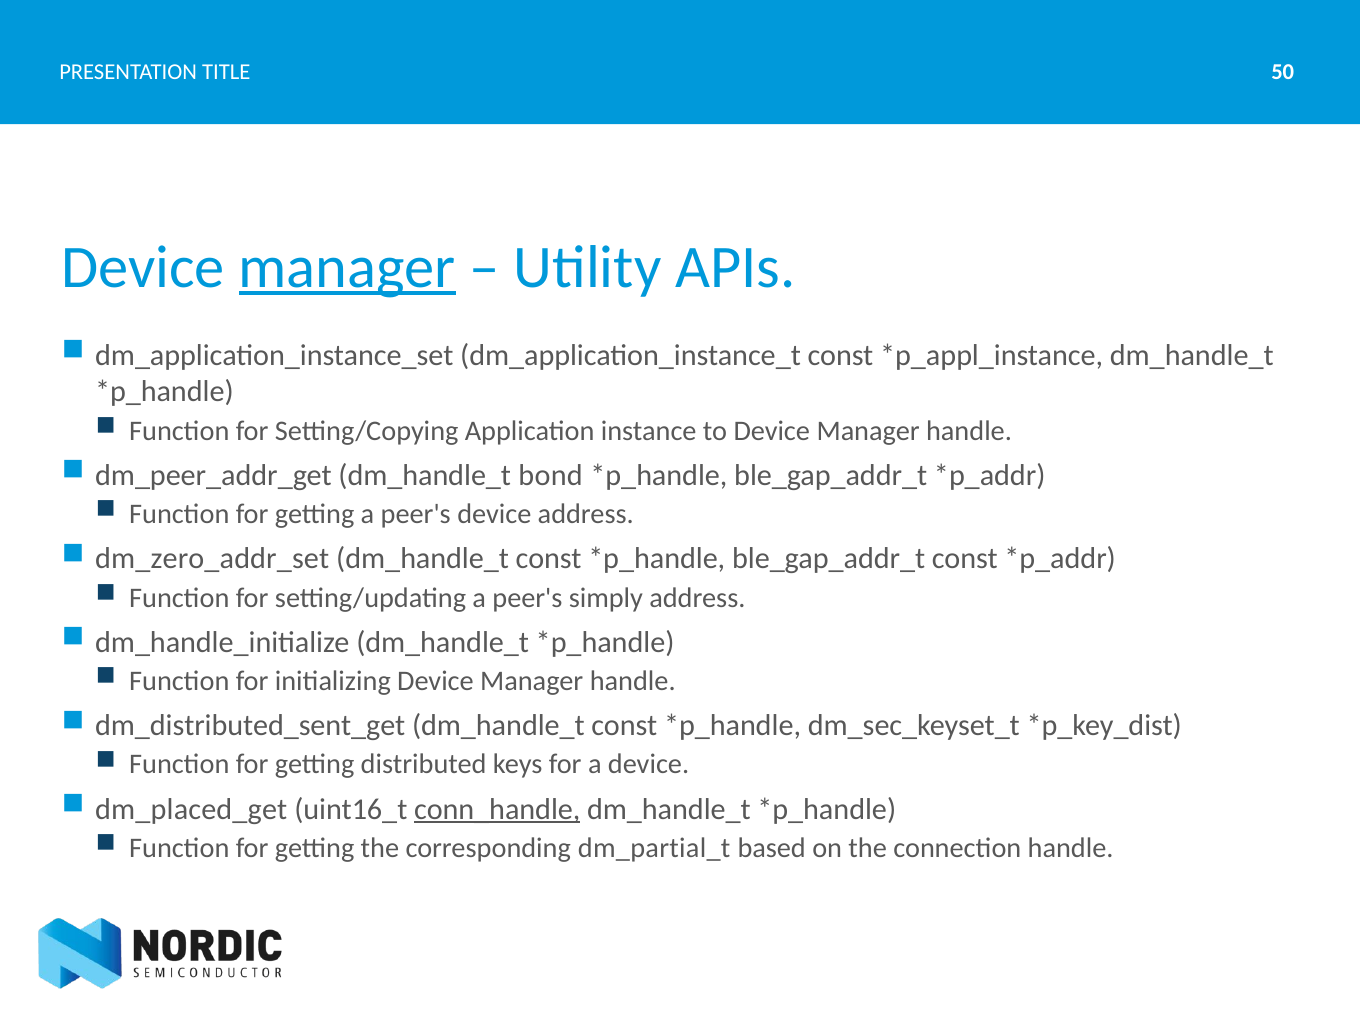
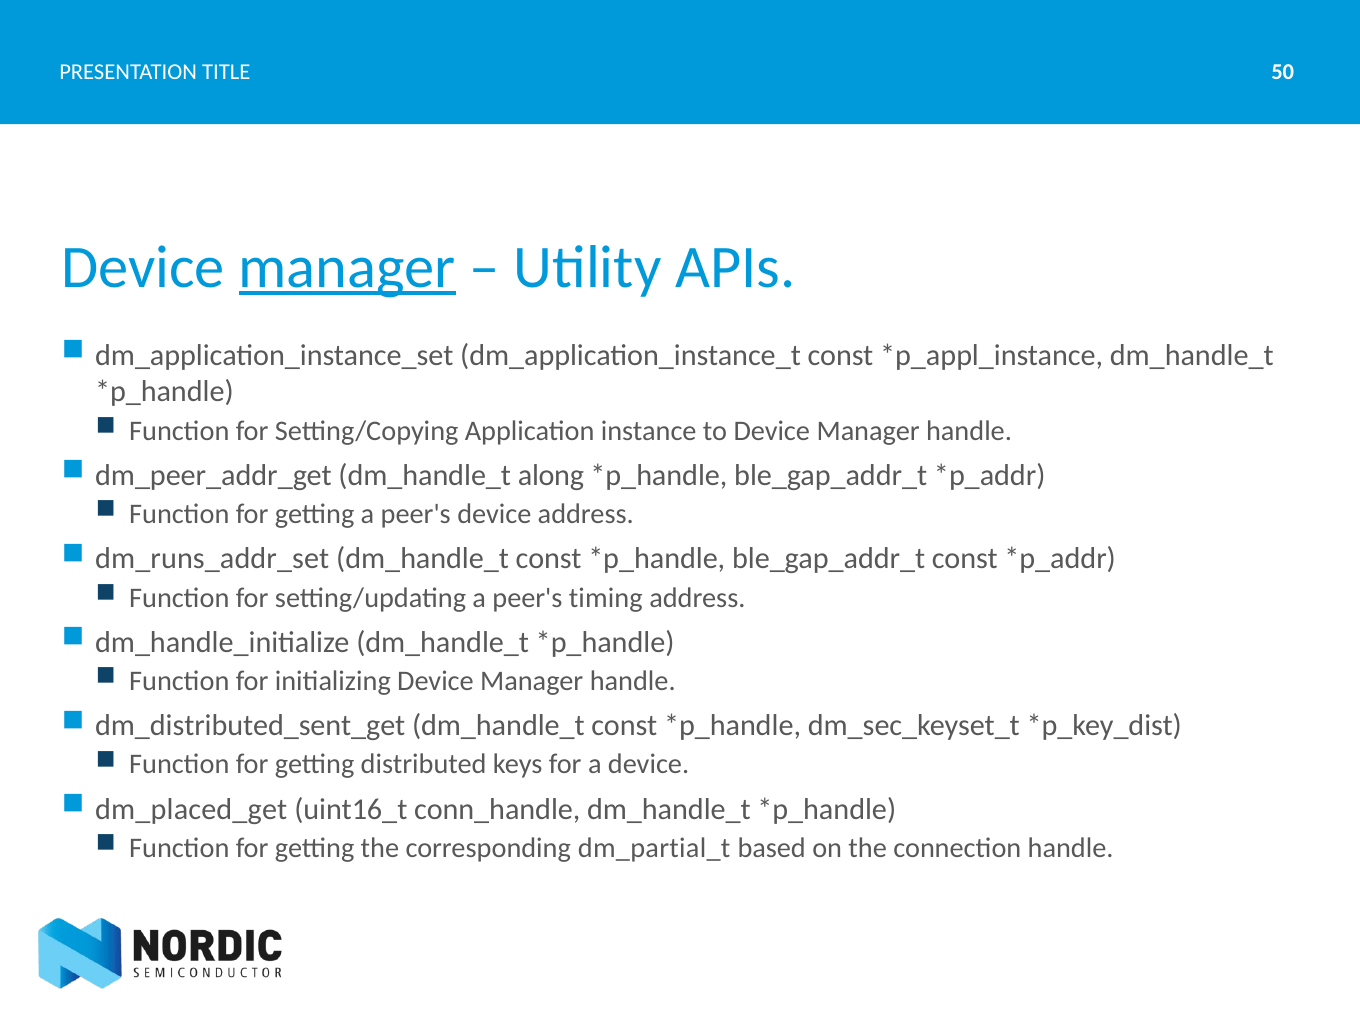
bond: bond -> along
dm_zero_addr_set: dm_zero_addr_set -> dm_runs_addr_set
simply: simply -> timing
conn_handle underline: present -> none
